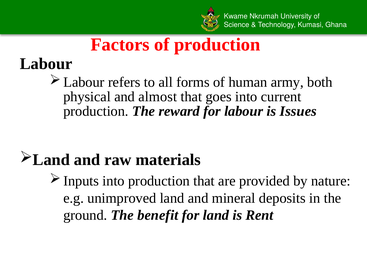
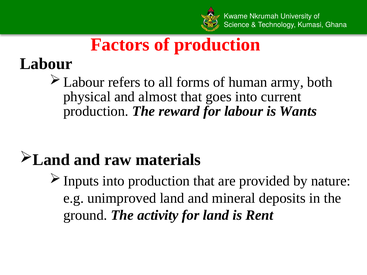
Issues: Issues -> Wants
benefit: benefit -> activity
